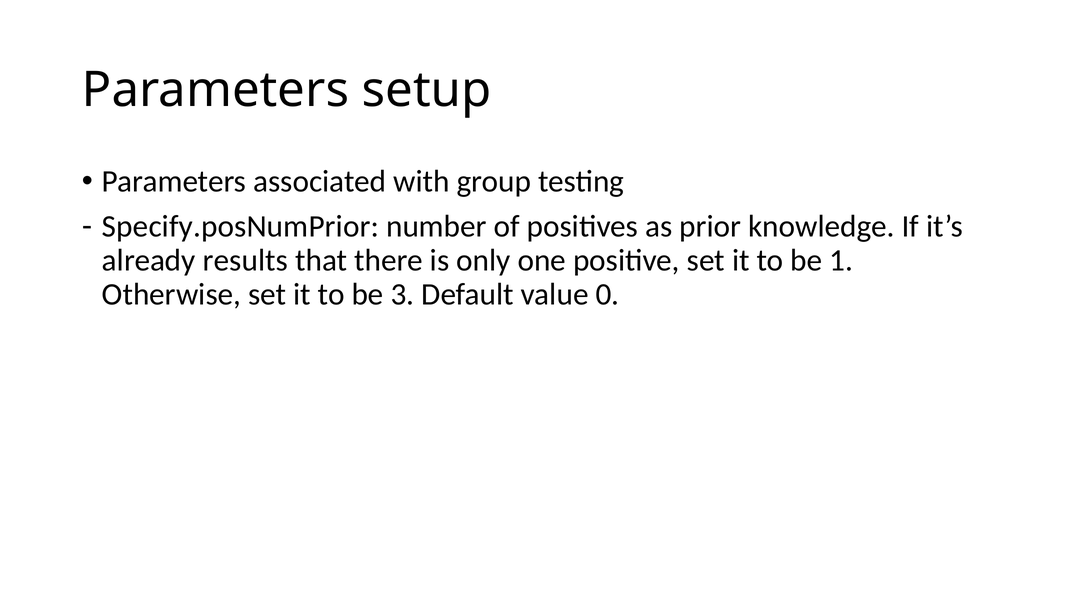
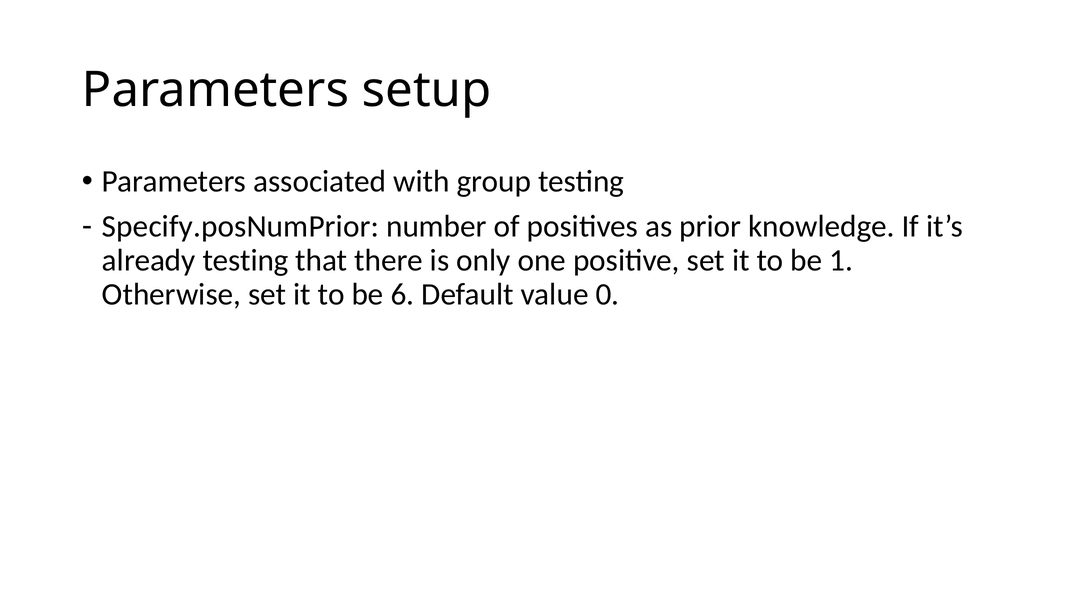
already results: results -> testing
3: 3 -> 6
